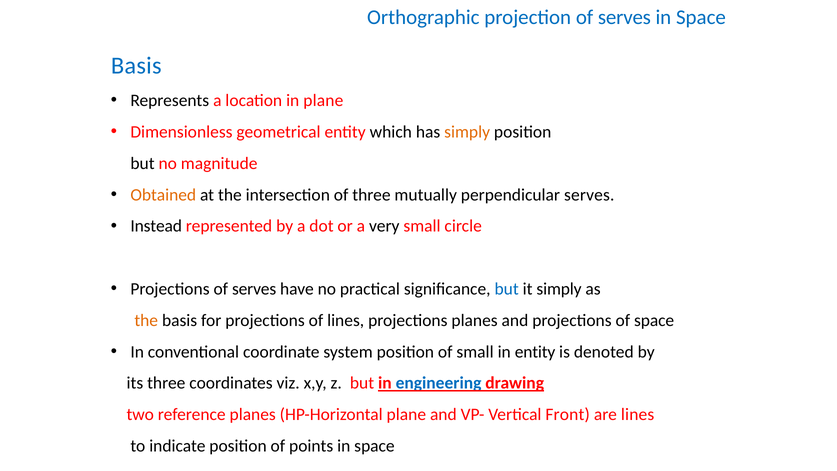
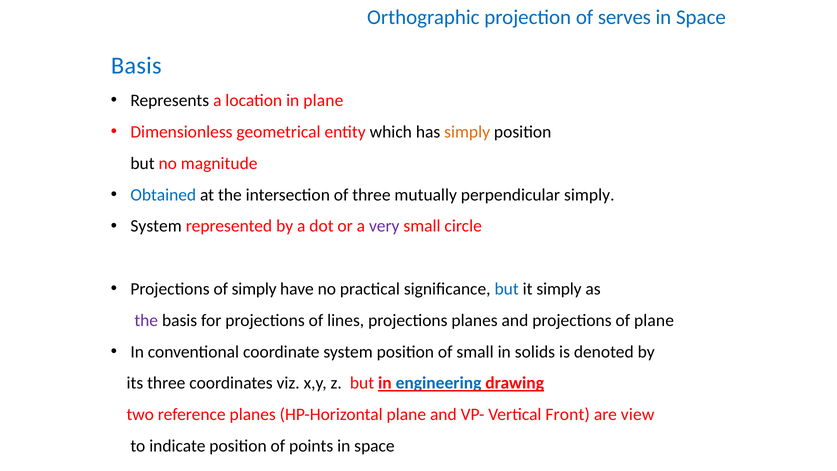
Obtained colour: orange -> blue
perpendicular serves: serves -> simply
Instead at (156, 226): Instead -> System
very colour: black -> purple
Projections of serves: serves -> simply
the at (146, 320) colour: orange -> purple
of space: space -> plane
in entity: entity -> solids
are lines: lines -> view
